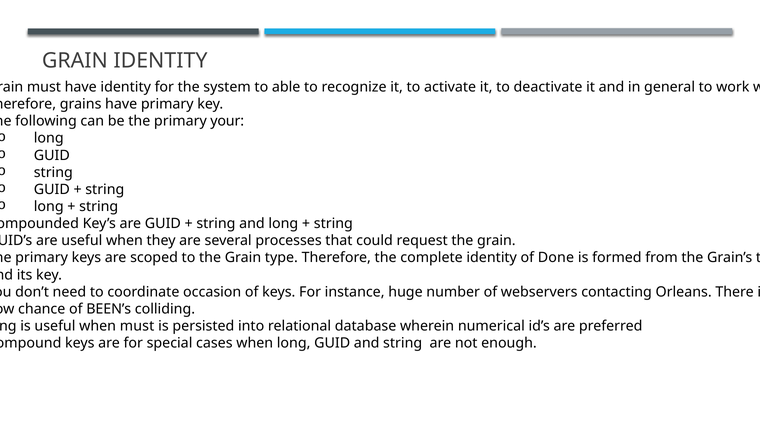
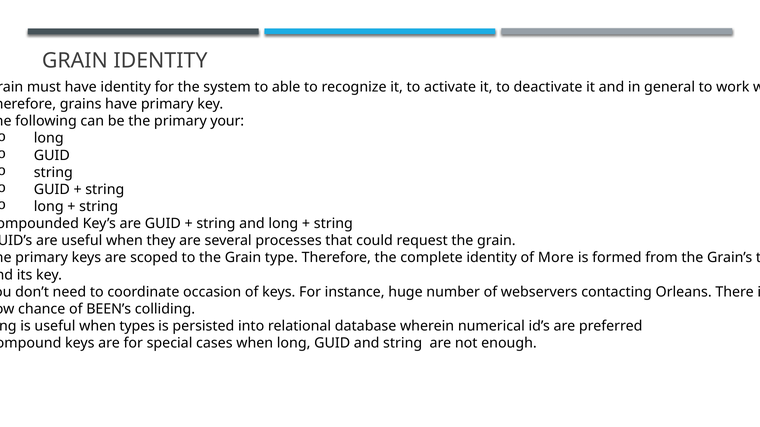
Done: Done -> More
when must: must -> types
